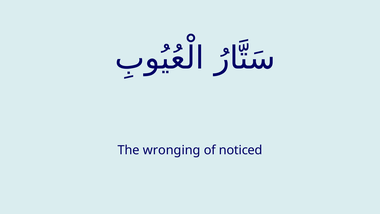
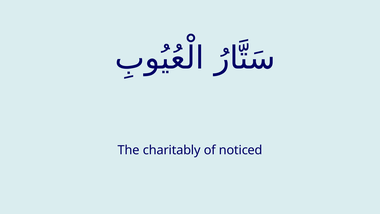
wronging: wronging -> charitably
